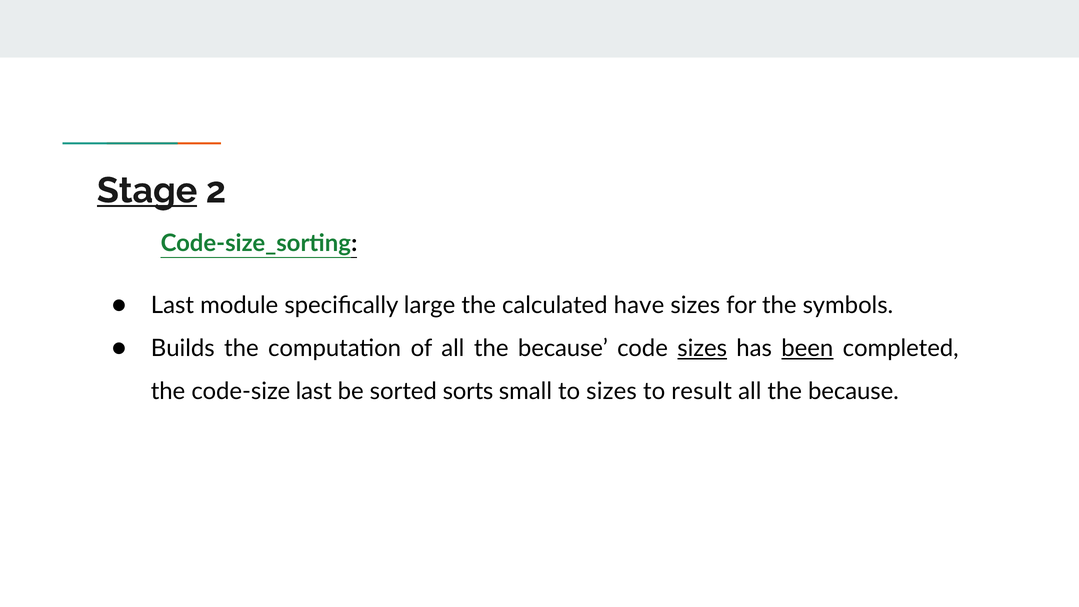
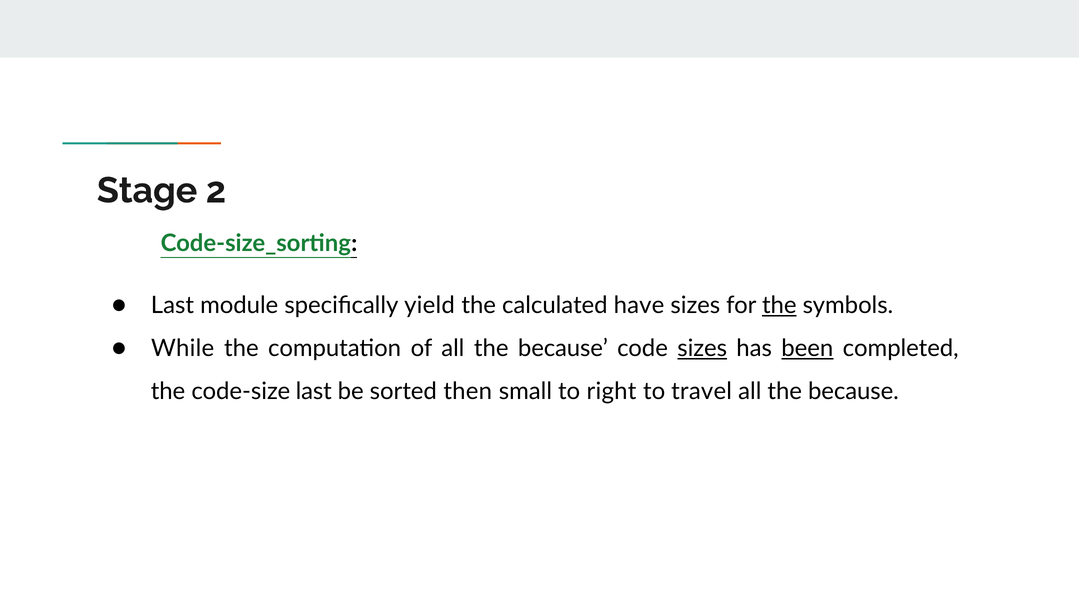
Stage underline: present -> none
large: large -> yield
the at (779, 305) underline: none -> present
Builds: Builds -> While
sorts: sorts -> then
to sizes: sizes -> right
result: result -> travel
